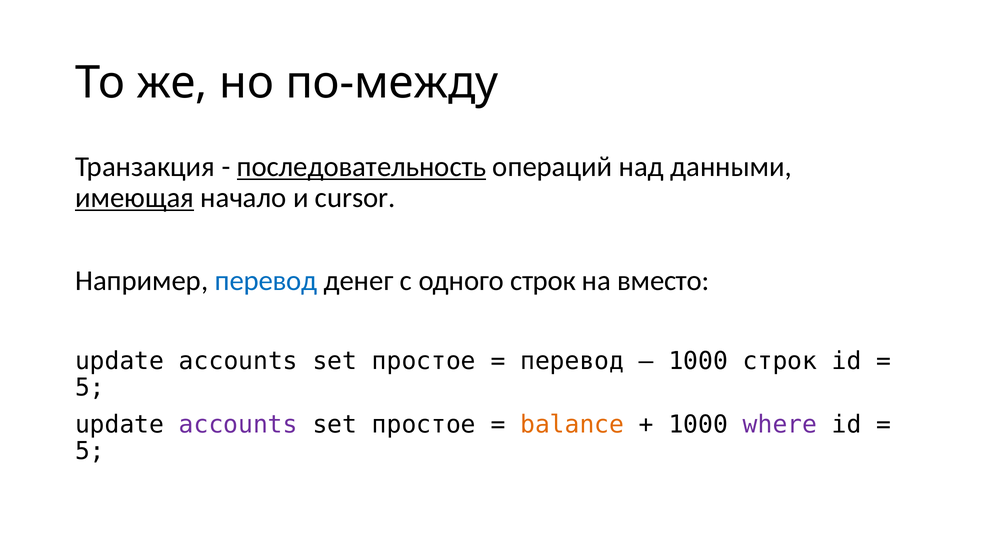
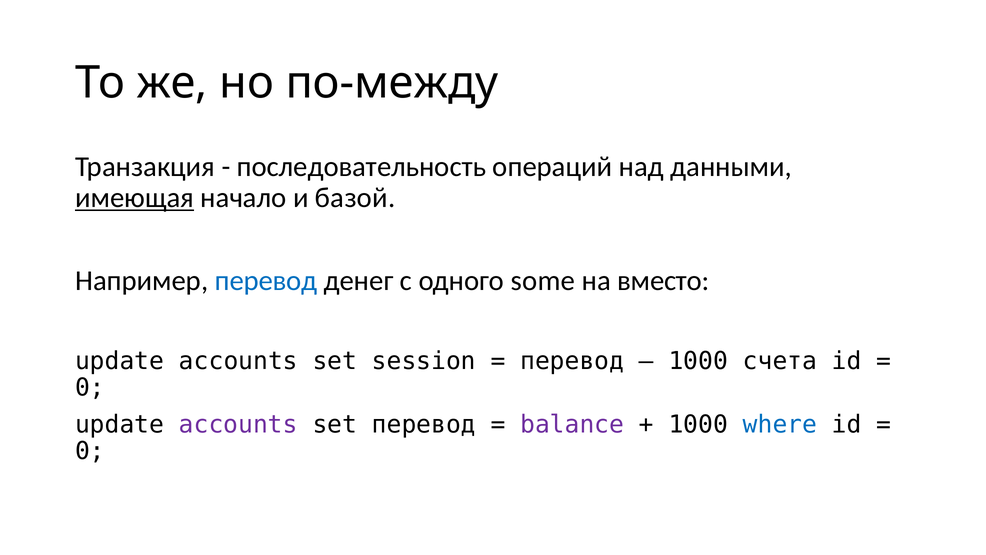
последовательность underline: present -> none
cursor: cursor -> базой
одного строк: строк -> some
простое at (424, 361): простое -> session
1000 строк: строк -> счета
5 at (90, 388): 5 -> 0
простое at (424, 424): простое -> перевод
balance colour: orange -> purple
where colour: purple -> blue
5 at (90, 451): 5 -> 0
